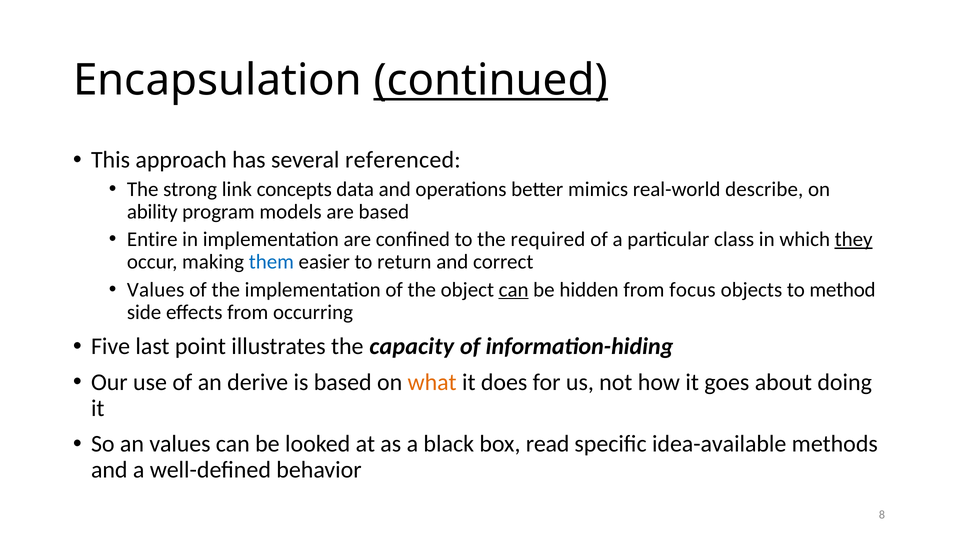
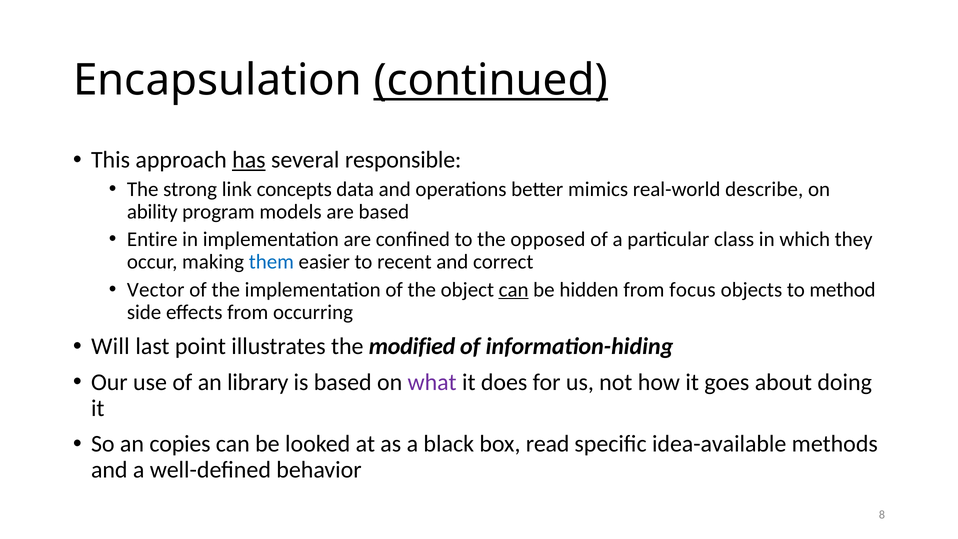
has underline: none -> present
referenced: referenced -> responsible
required: required -> opposed
they underline: present -> none
return: return -> recent
Values at (156, 290): Values -> Vector
Five: Five -> Will
capacity: capacity -> modified
derive: derive -> library
what colour: orange -> purple
an values: values -> copies
